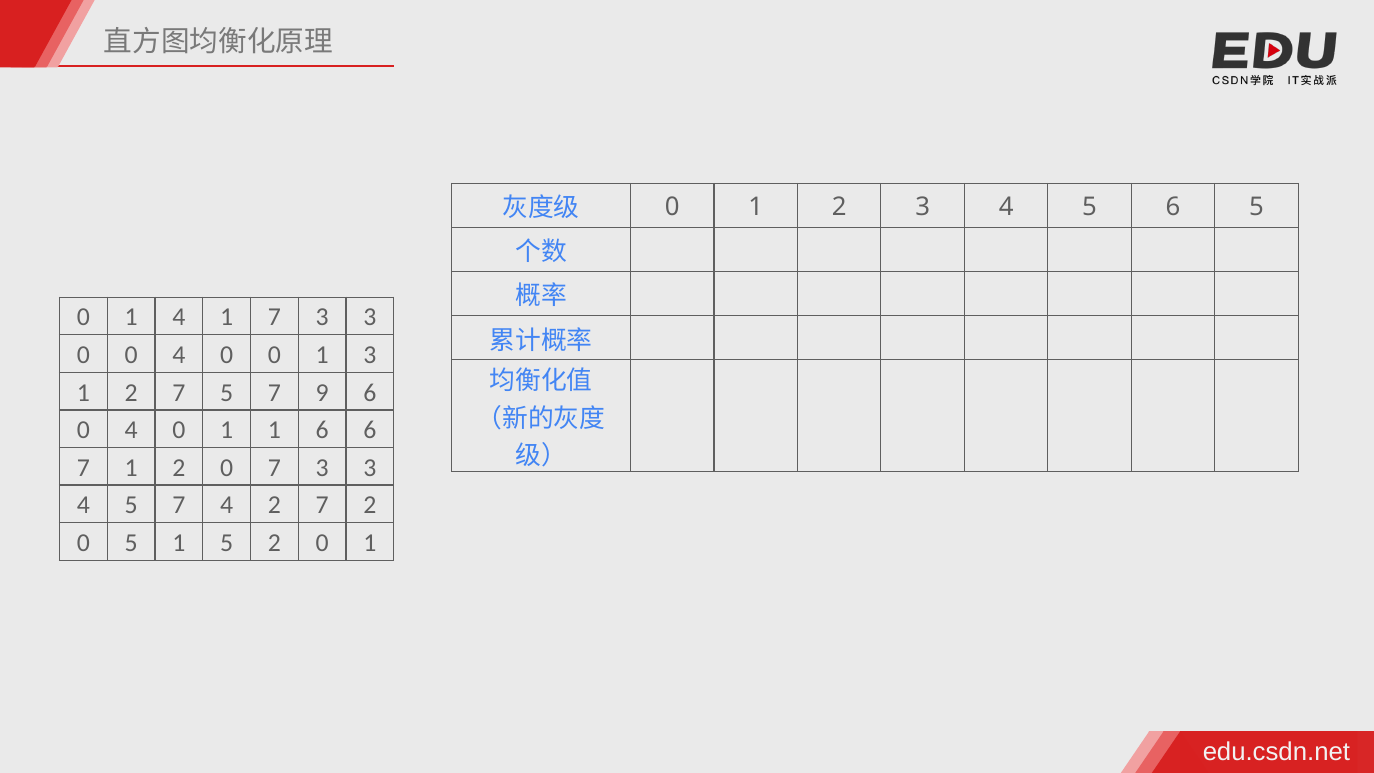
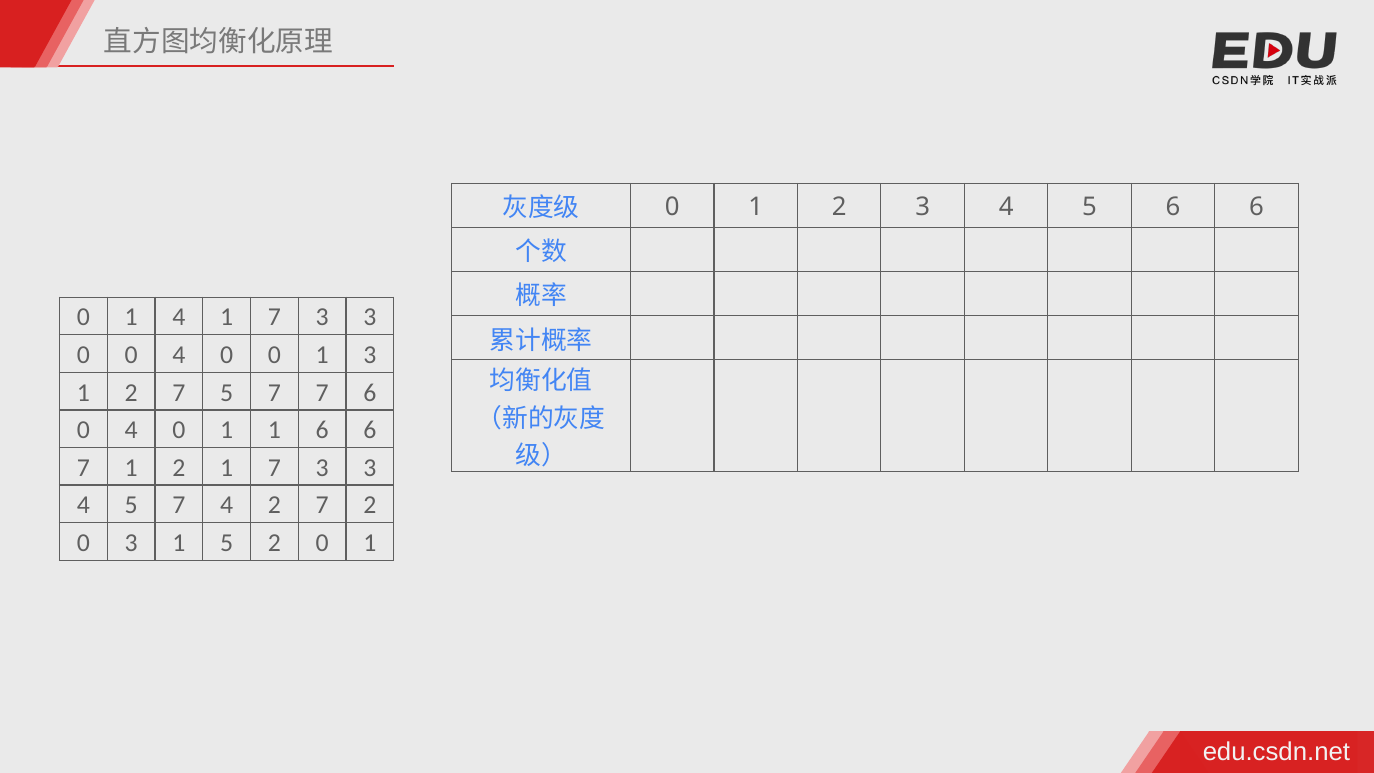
5 6 5: 5 -> 6
7 9: 9 -> 7
1 2 0: 0 -> 1
0 5: 5 -> 3
